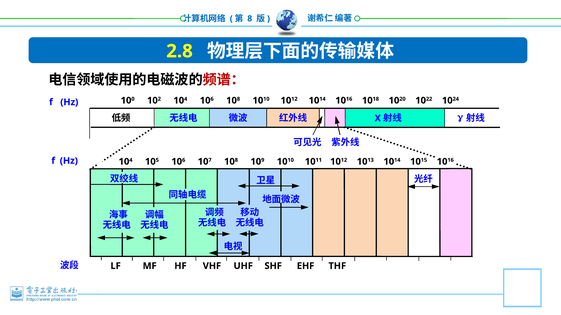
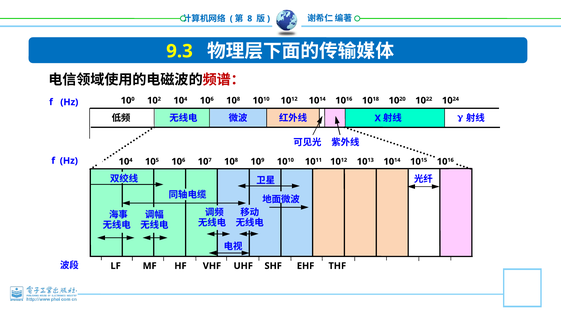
2.8: 2.8 -> 9.3
